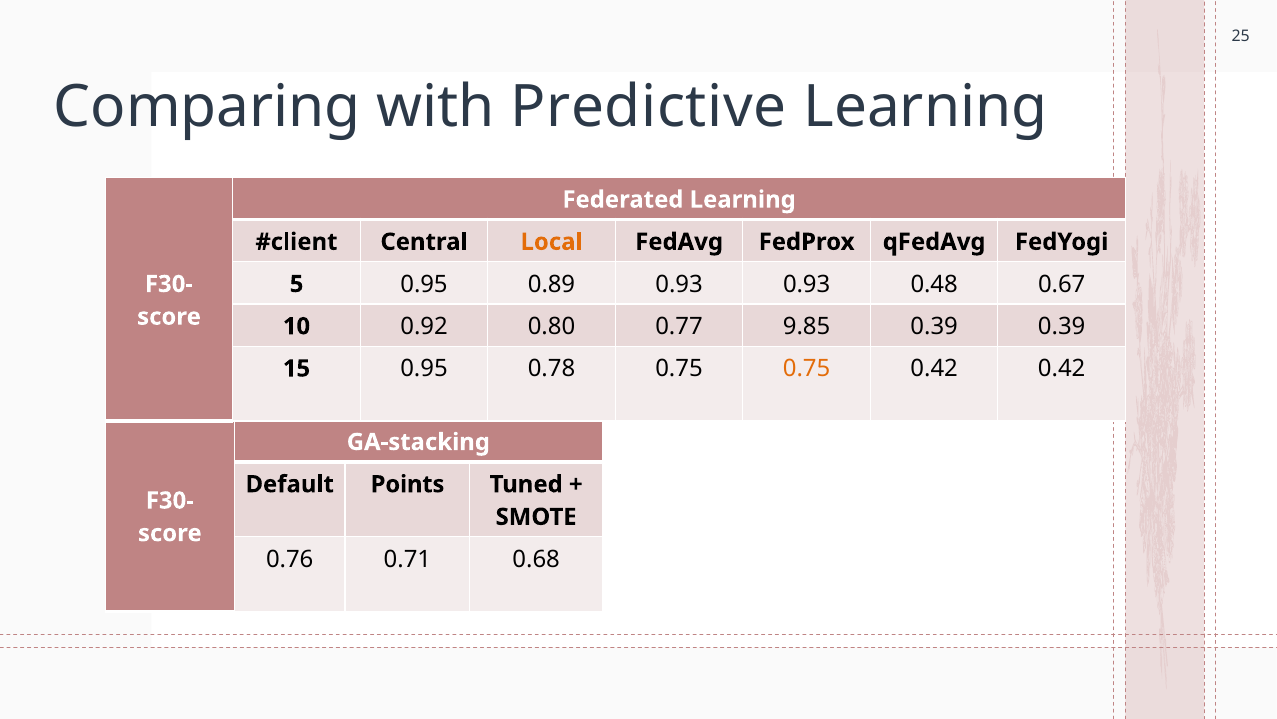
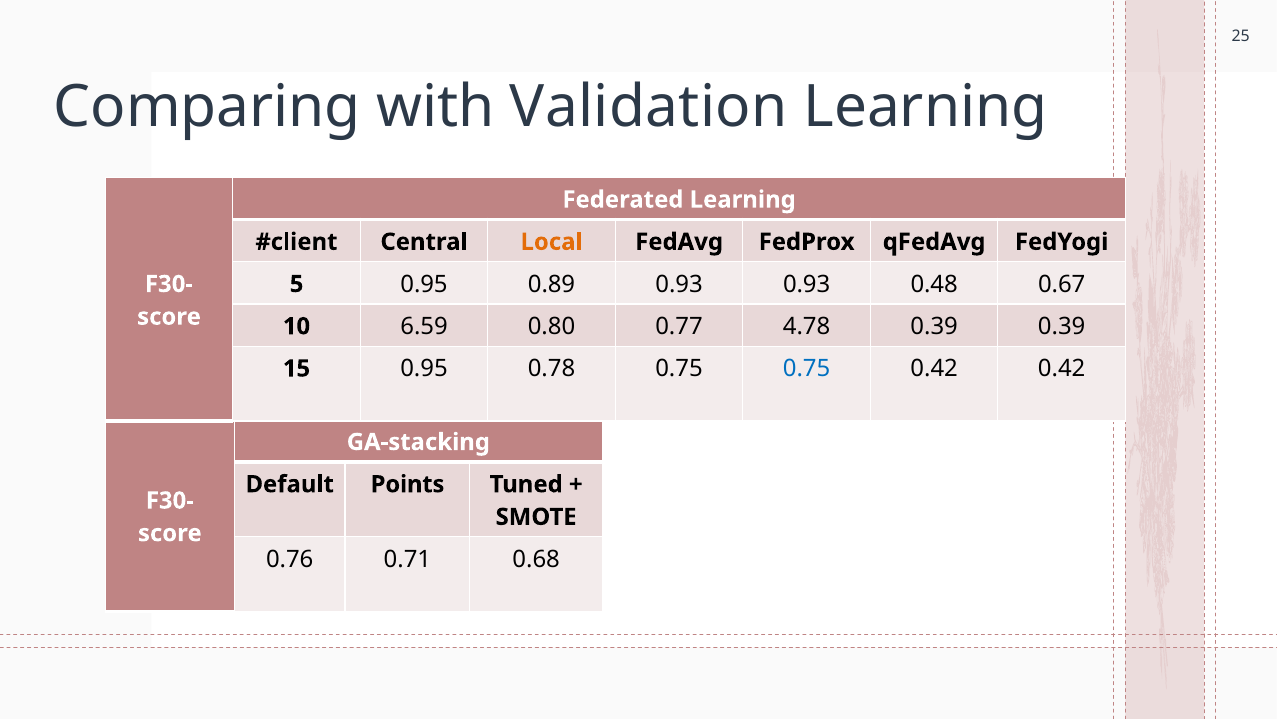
Predictive: Predictive -> Validation
0.92: 0.92 -> 6.59
9.85: 9.85 -> 4.78
0.75 at (807, 368) colour: orange -> blue
